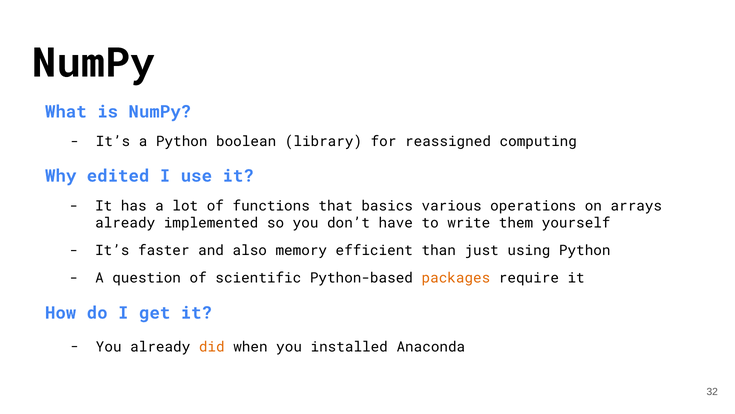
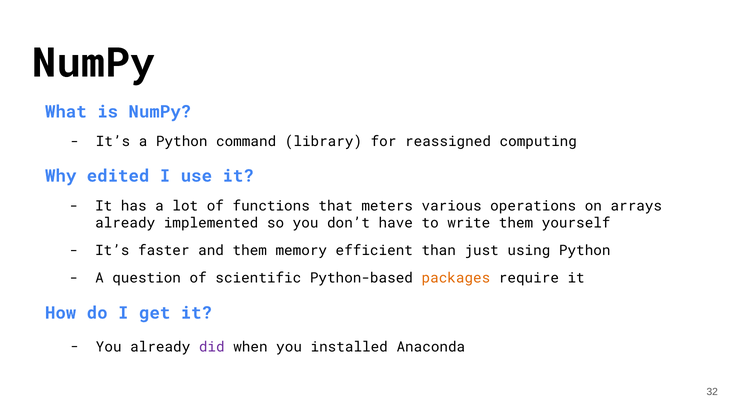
boolean: boolean -> command
basics: basics -> meters
and also: also -> them
did colour: orange -> purple
